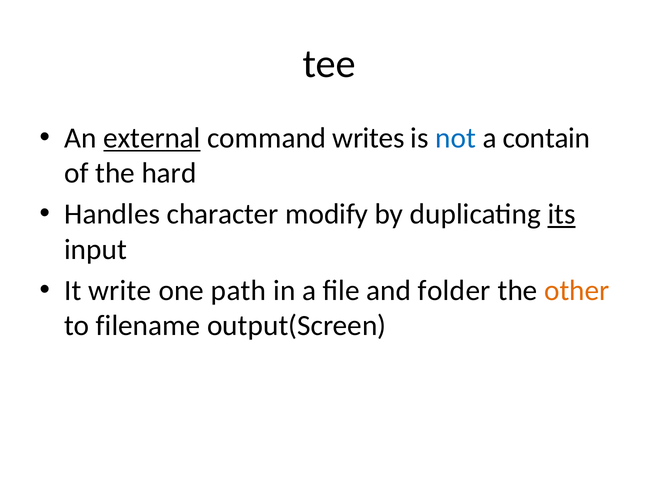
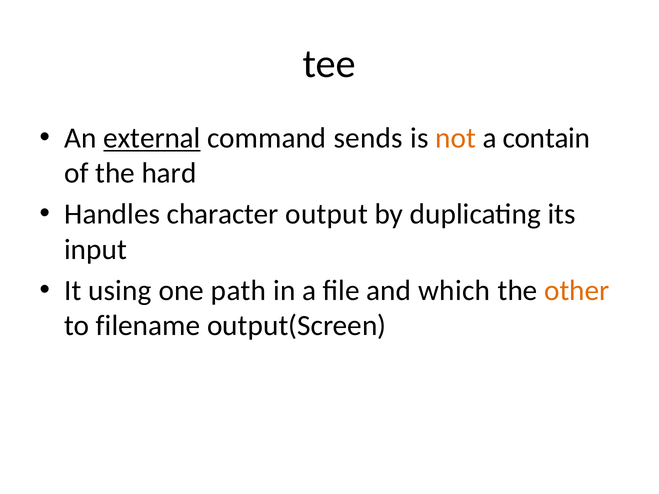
writes: writes -> sends
not colour: blue -> orange
modify: modify -> output
its underline: present -> none
write: write -> using
folder: folder -> which
